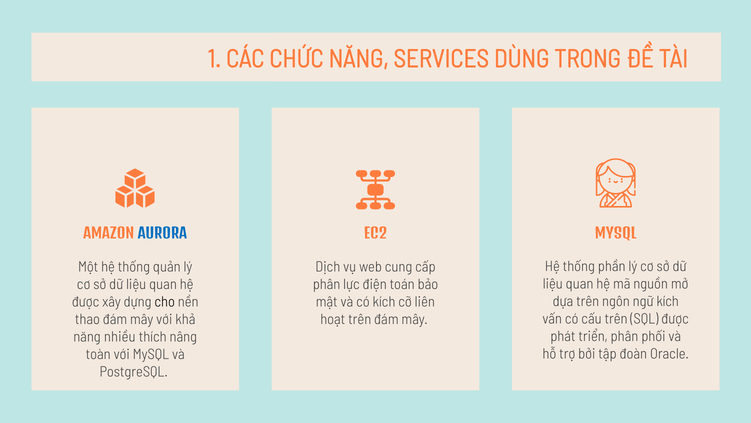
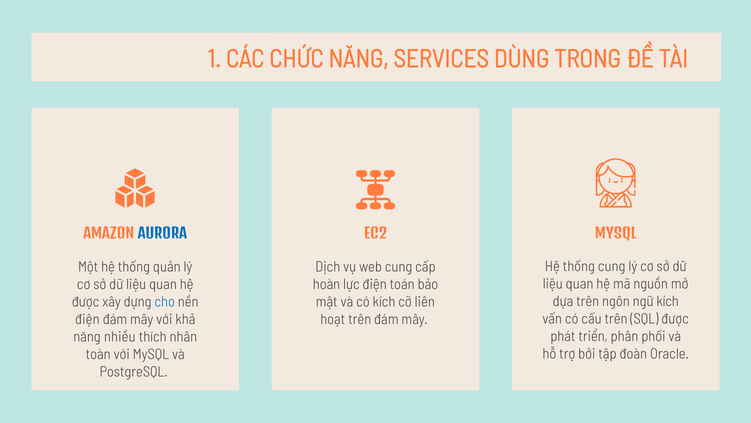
thống phần: phần -> cung
phân at (327, 284): phân -> hoàn
cho colour: black -> blue
thao at (87, 319): thao -> điện
nâng: nâng -> nhân
